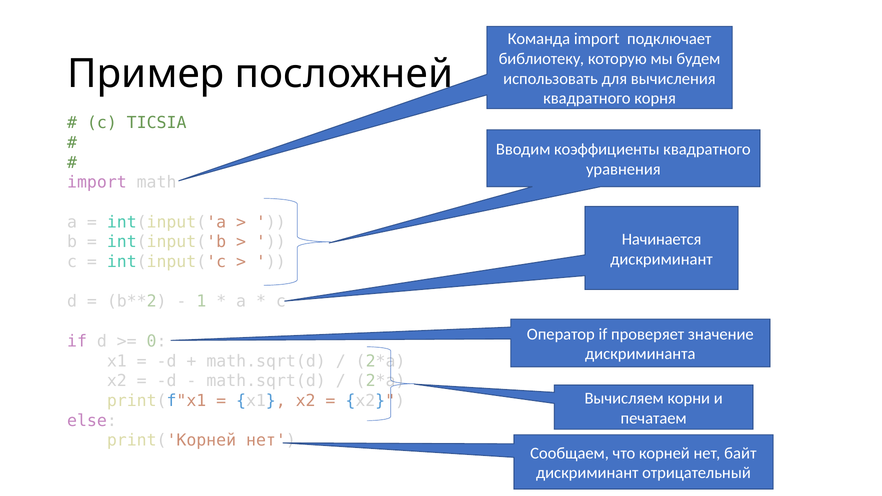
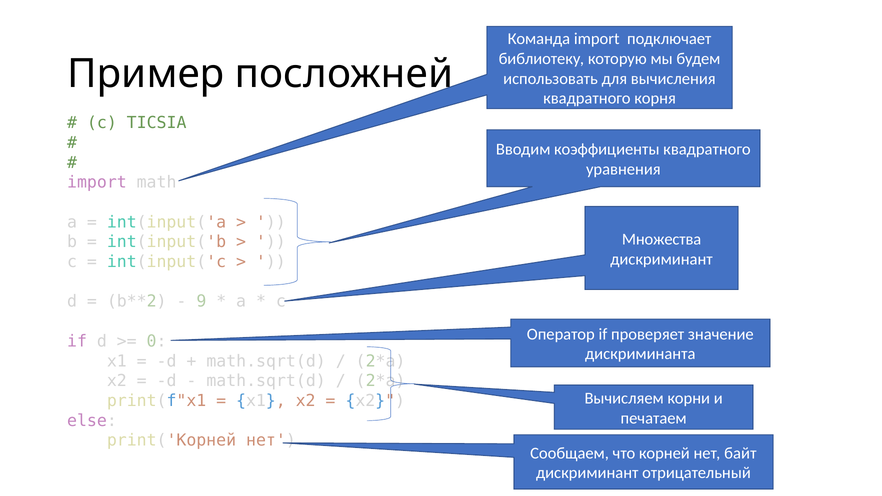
Начинается: Начинается -> Множества
1: 1 -> 9
